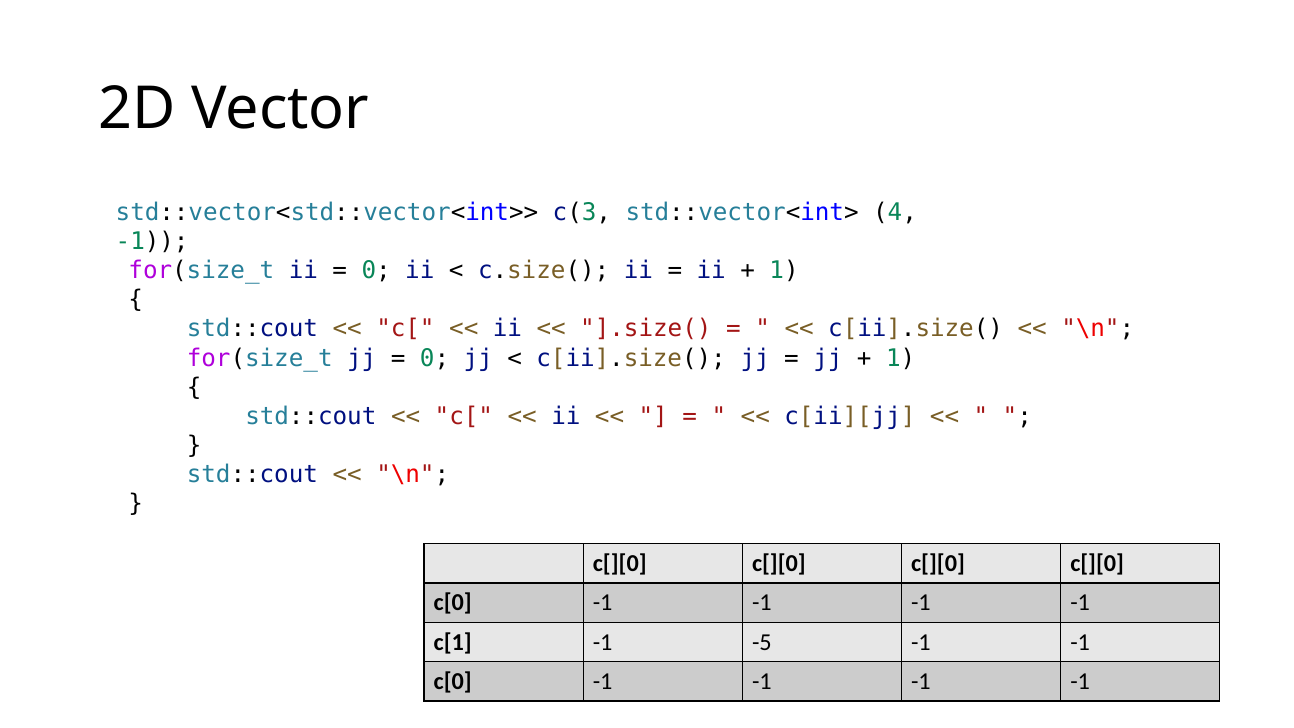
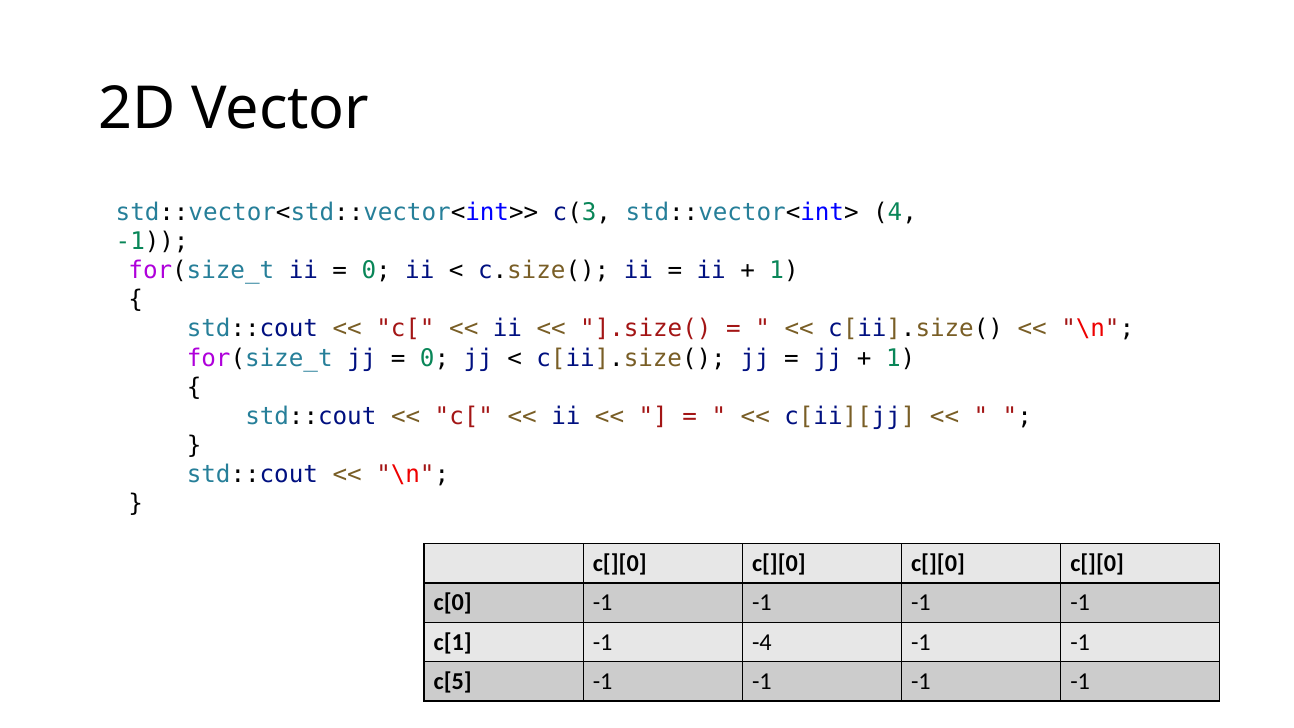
-5: -5 -> -4
c[0 at (453, 682): c[0 -> c[5
